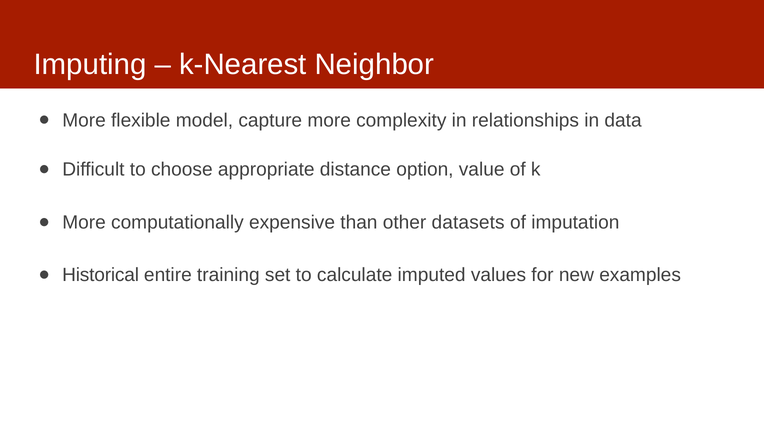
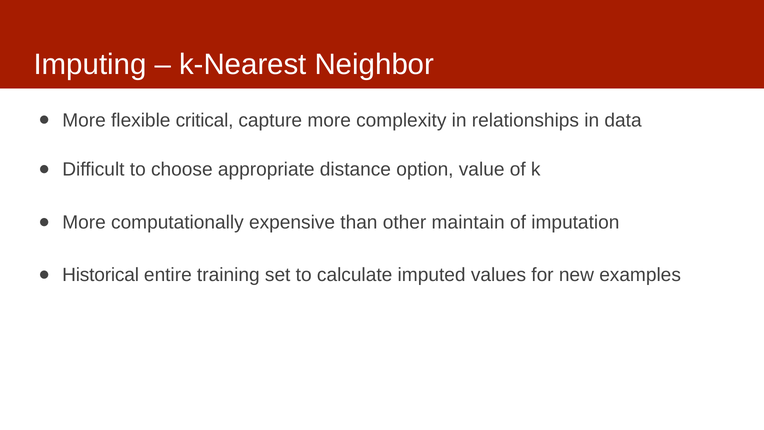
model: model -> critical
datasets: datasets -> maintain
